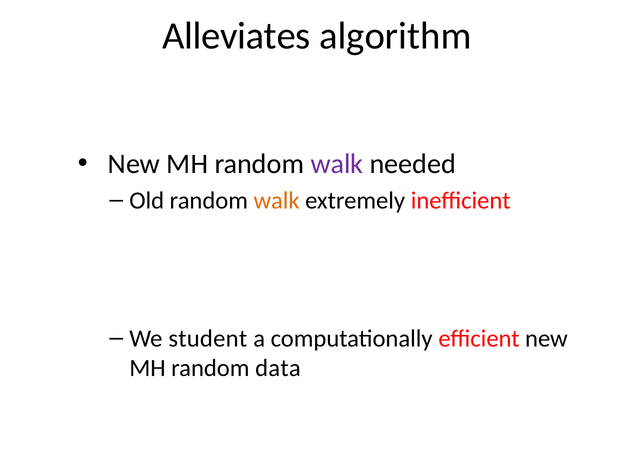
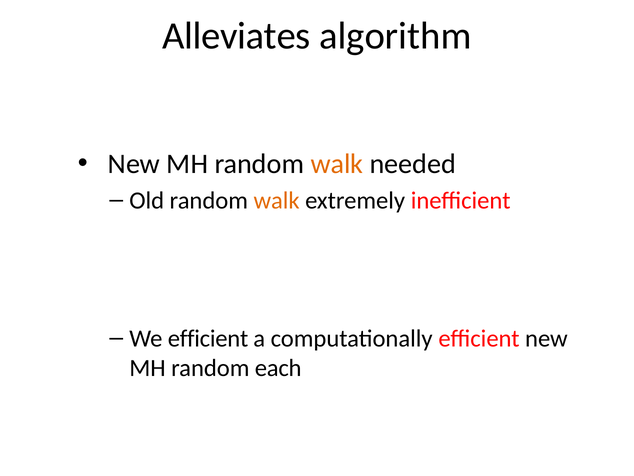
walk at (337, 164) colour: purple -> orange
We student: student -> efficient
data: data -> each
